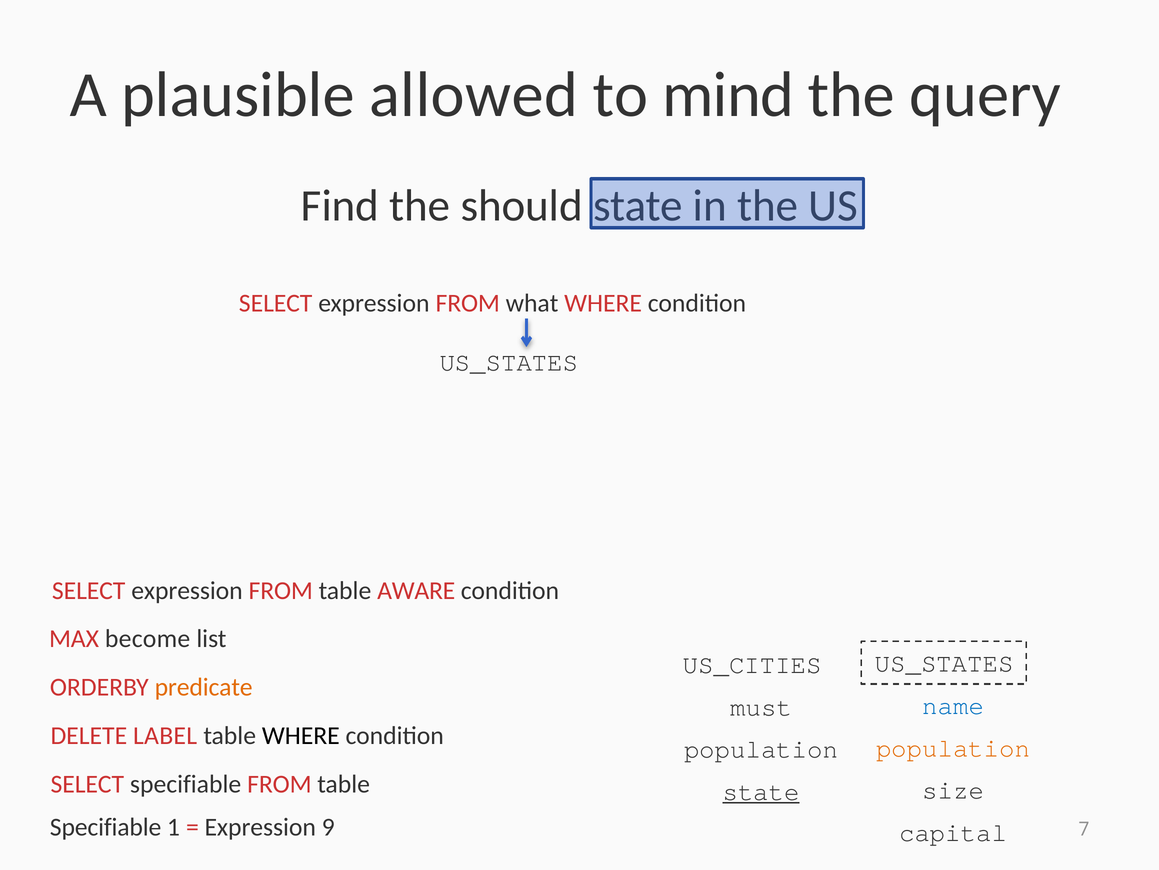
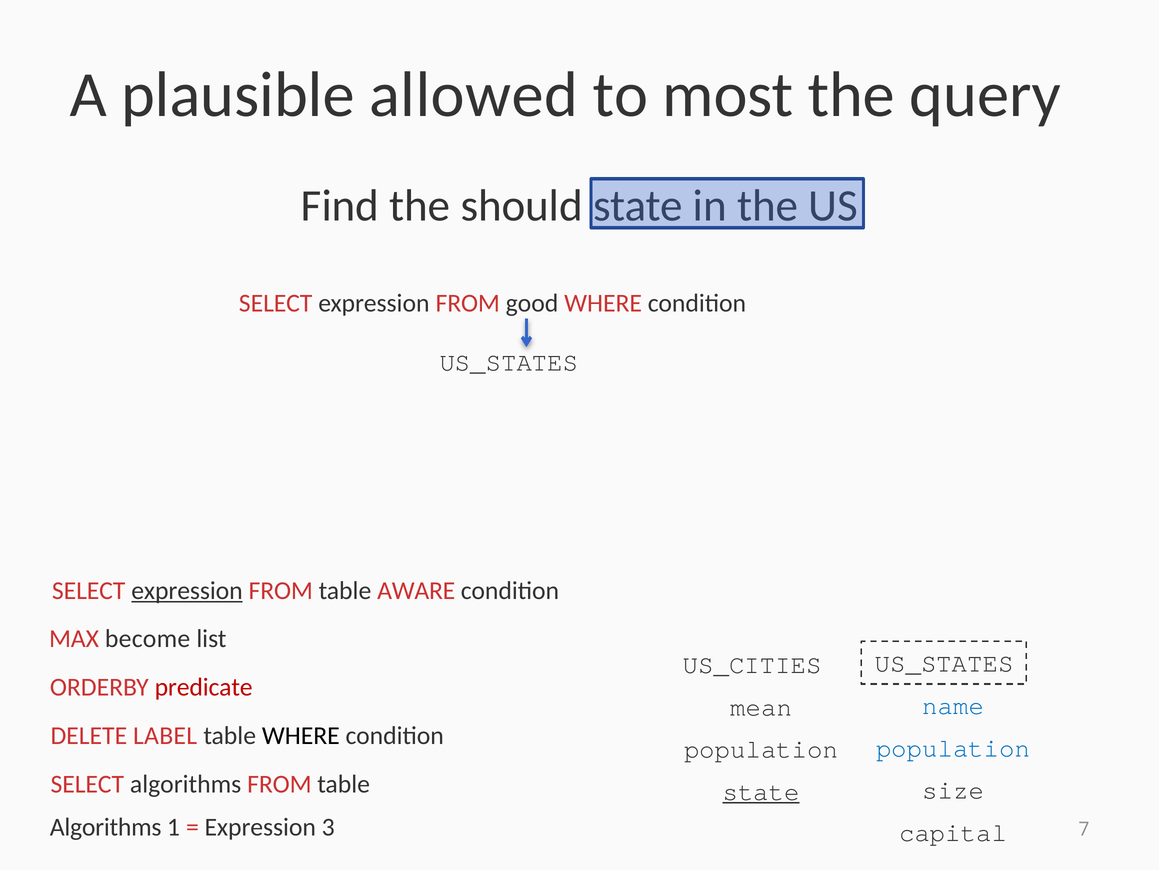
mind: mind -> most
what: what -> good
expression at (187, 590) underline: none -> present
predicate colour: orange -> red
must: must -> mean
population at (953, 747) colour: orange -> blue
SELECT specifiable: specifiable -> algorithms
Specifiable at (106, 826): Specifiable -> Algorithms
9: 9 -> 3
